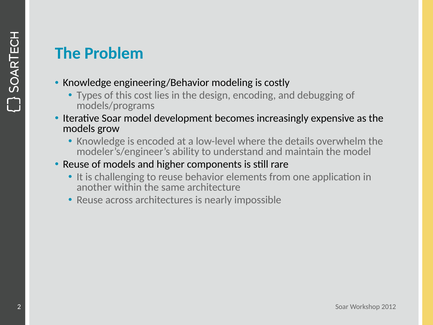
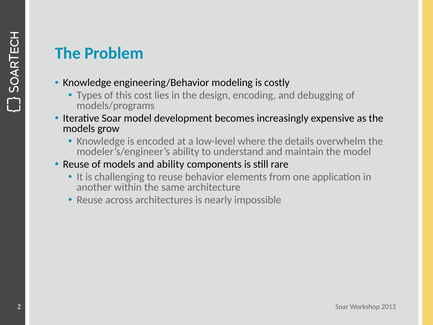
and higher: higher -> ability
